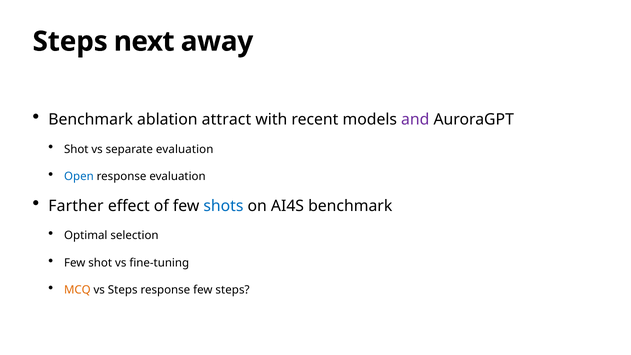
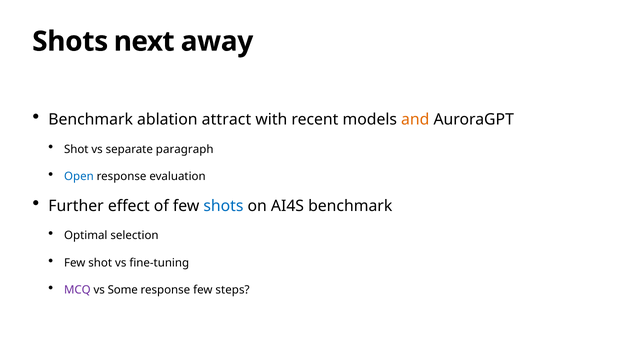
Steps at (70, 41): Steps -> Shots
and colour: purple -> orange
separate evaluation: evaluation -> paragraph
Farther: Farther -> Further
MCQ colour: orange -> purple
vs Steps: Steps -> Some
